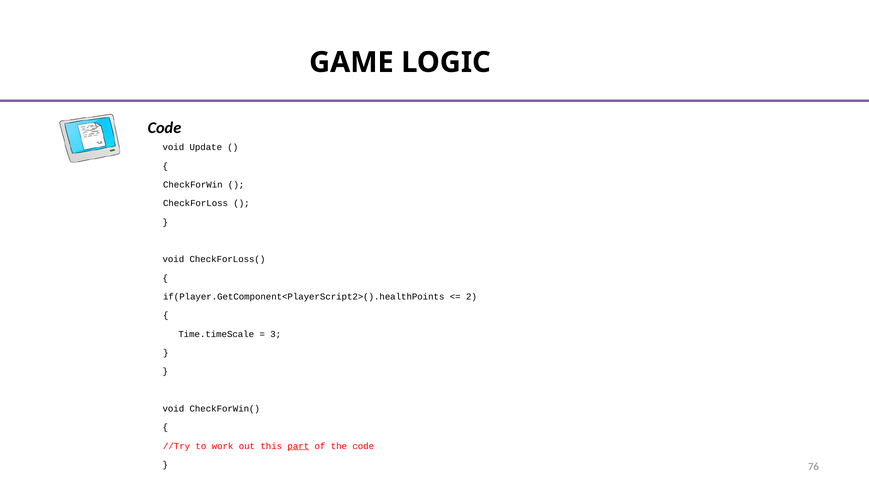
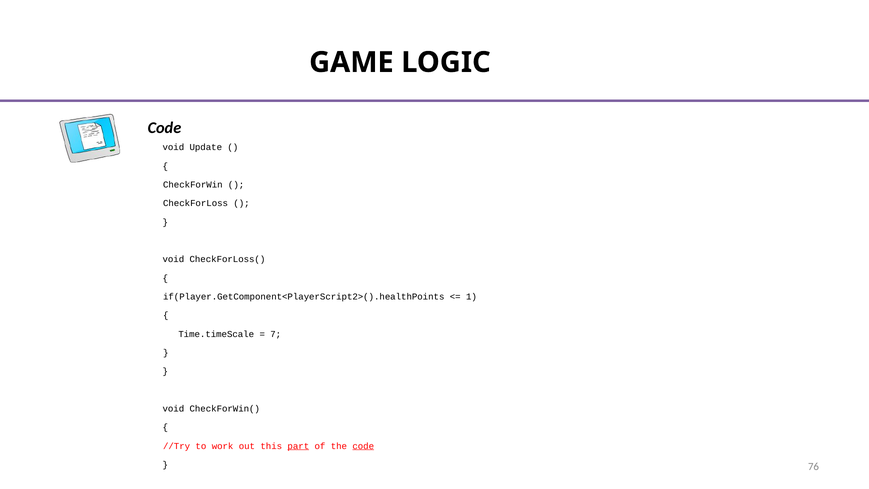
2: 2 -> 1
3: 3 -> 7
code at (363, 446) underline: none -> present
